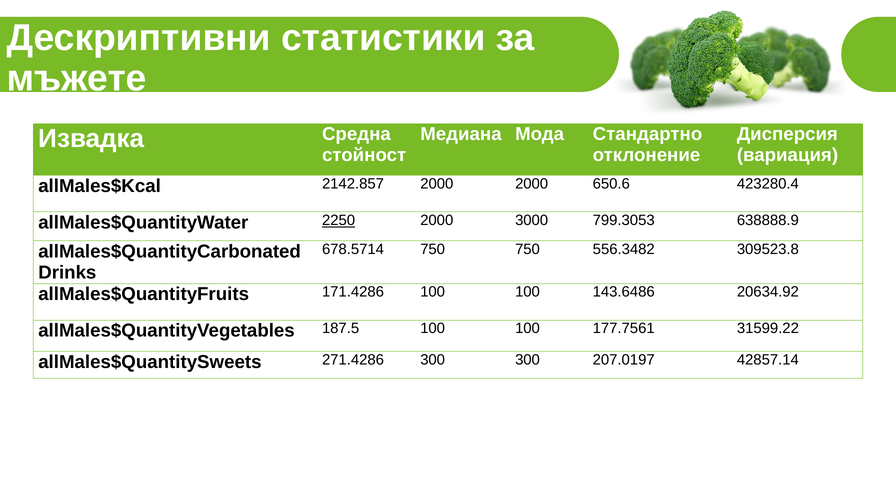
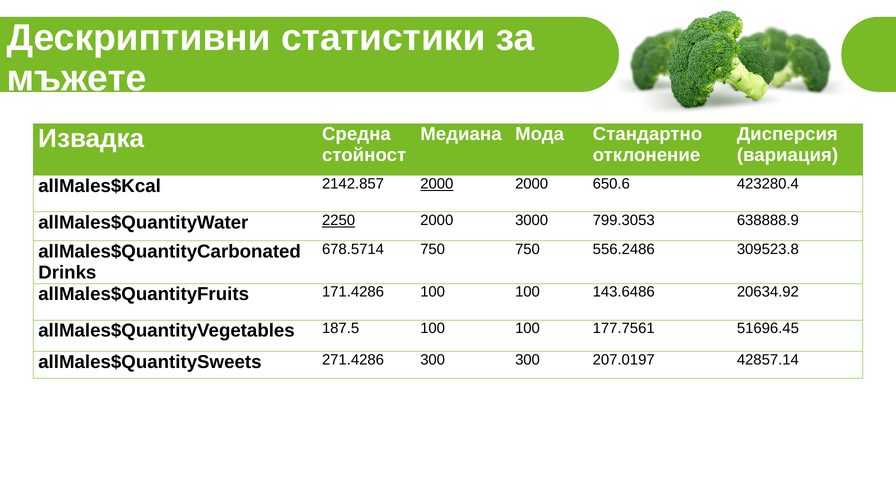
2000 at (437, 184) underline: none -> present
556.3482: 556.3482 -> 556.2486
31599.22: 31599.22 -> 51696.45
